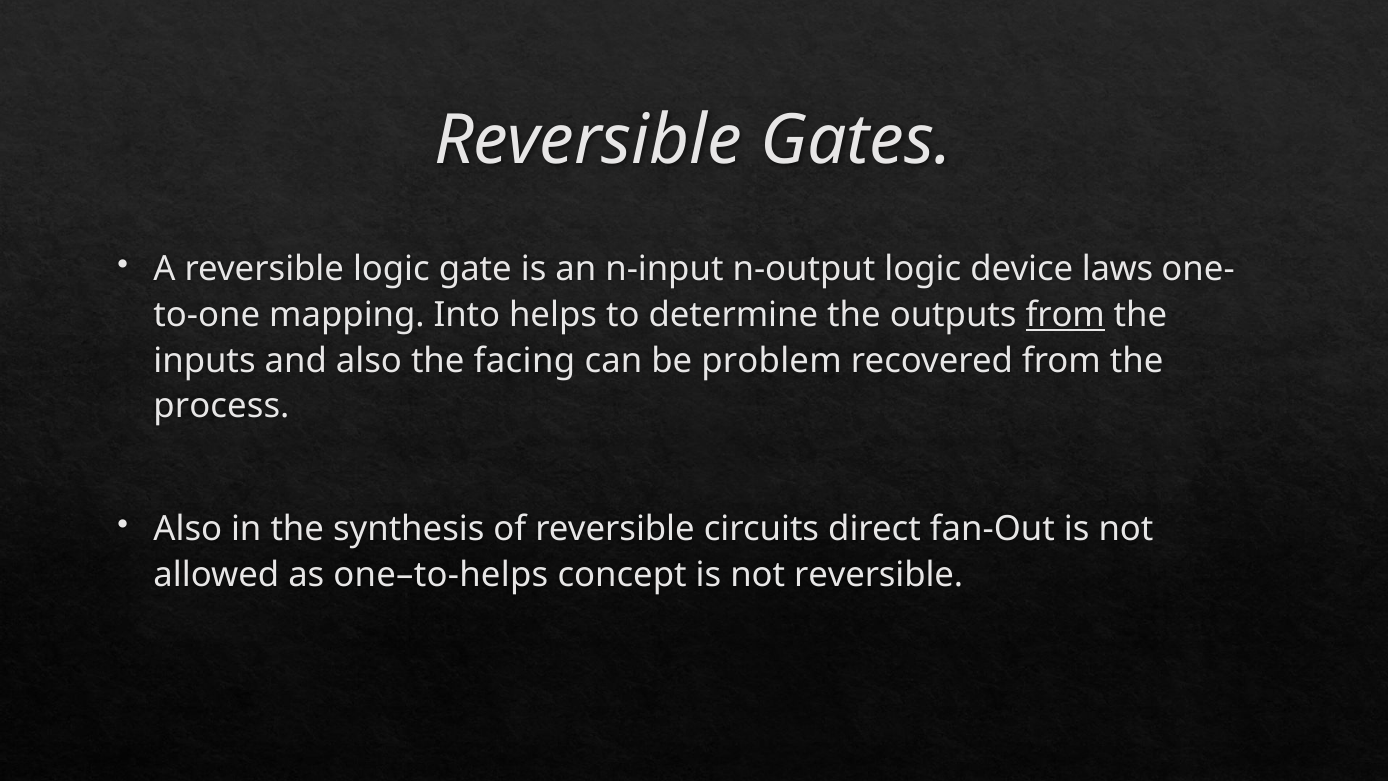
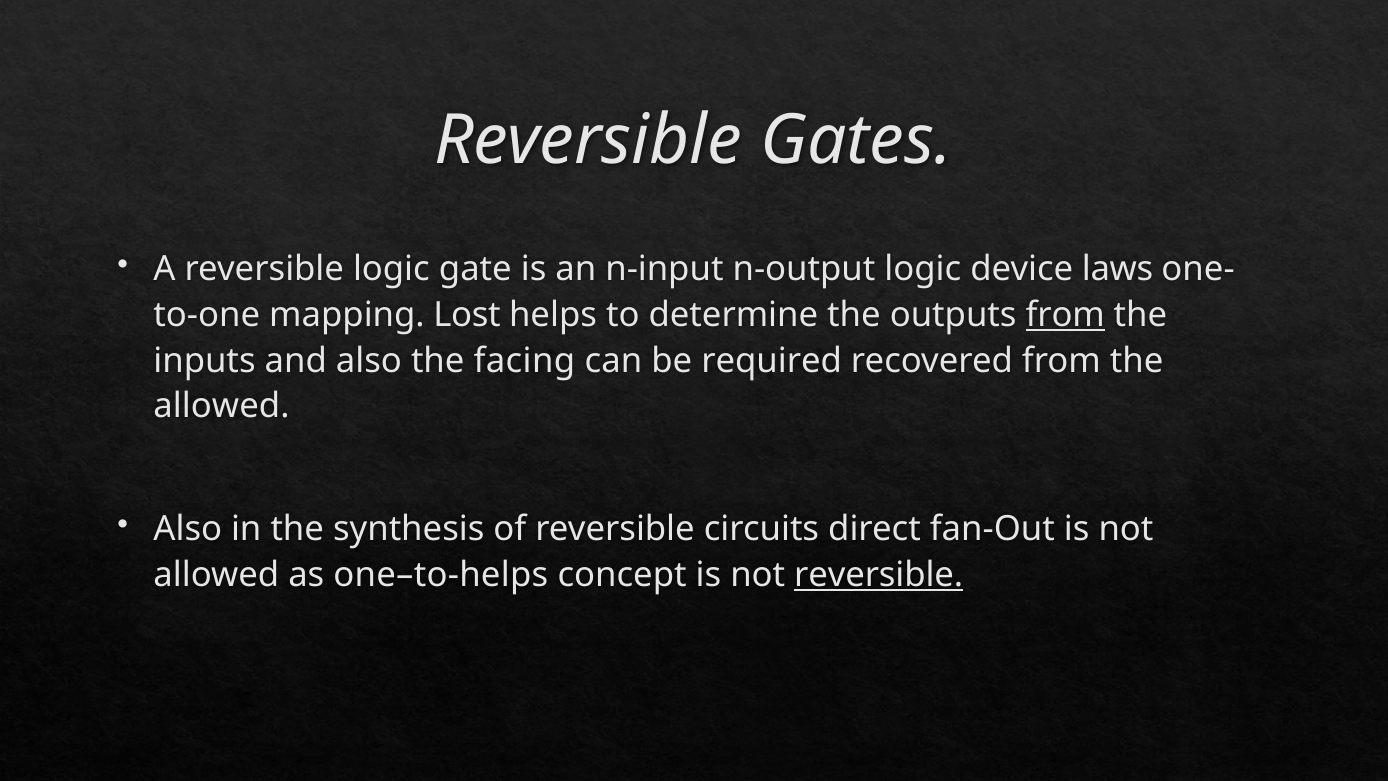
Into: Into -> Lost
problem: problem -> required
process at (221, 406): process -> allowed
reversible at (879, 575) underline: none -> present
